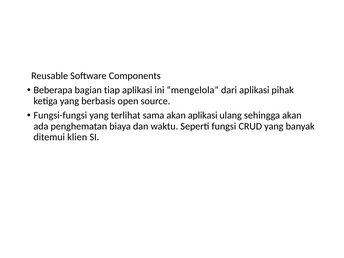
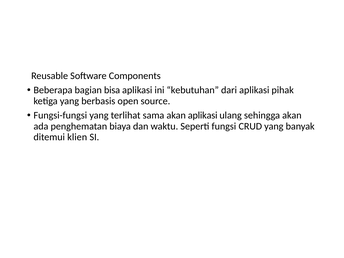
tiap: tiap -> bisa
mengelola: mengelola -> kebutuhan
